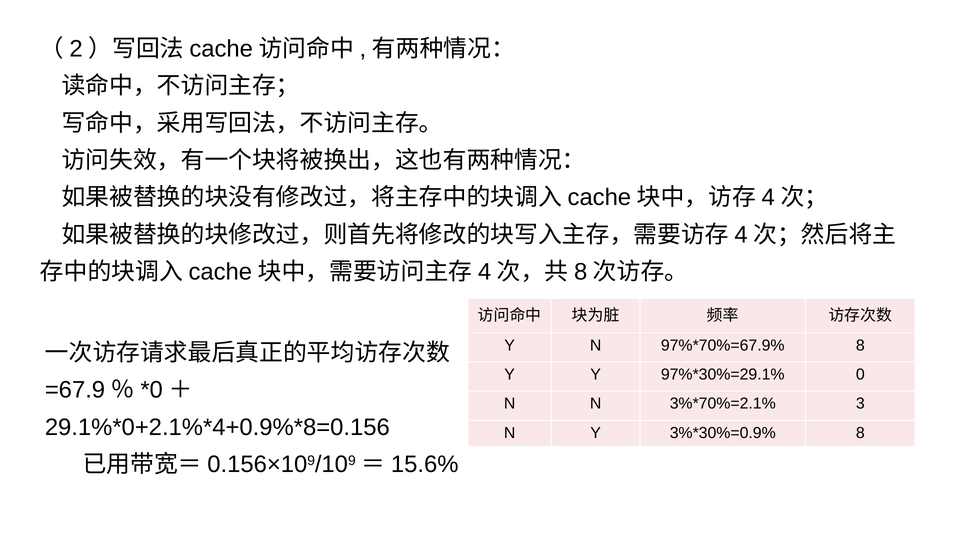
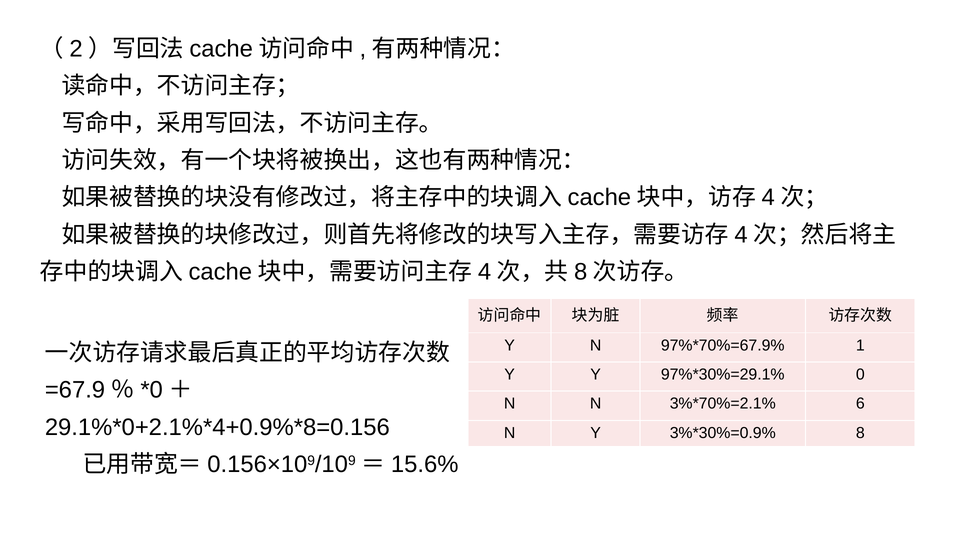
8 at (860, 345): 8 -> 1
3: 3 -> 6
